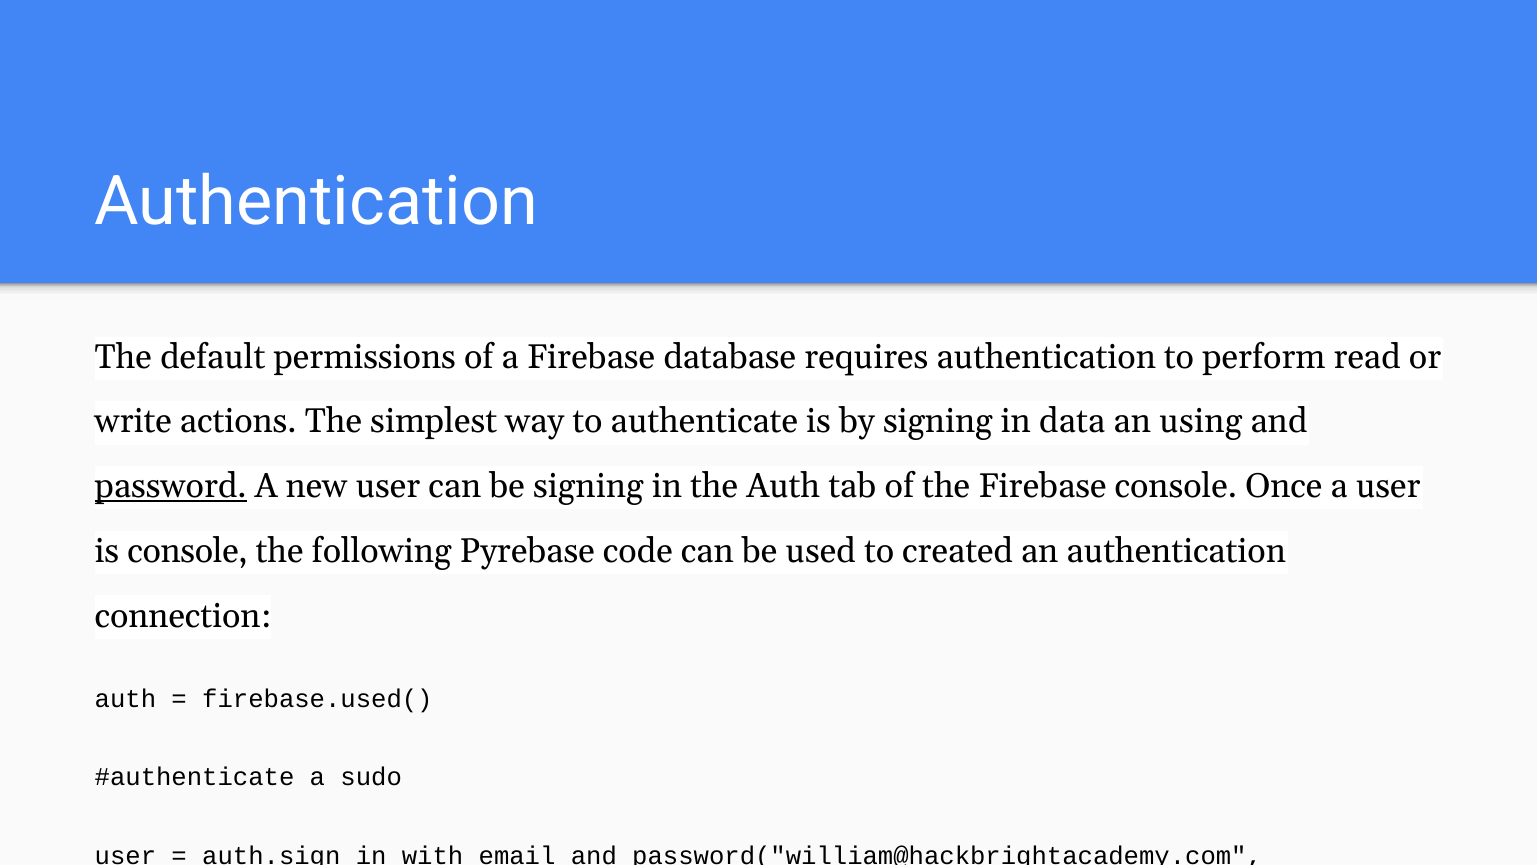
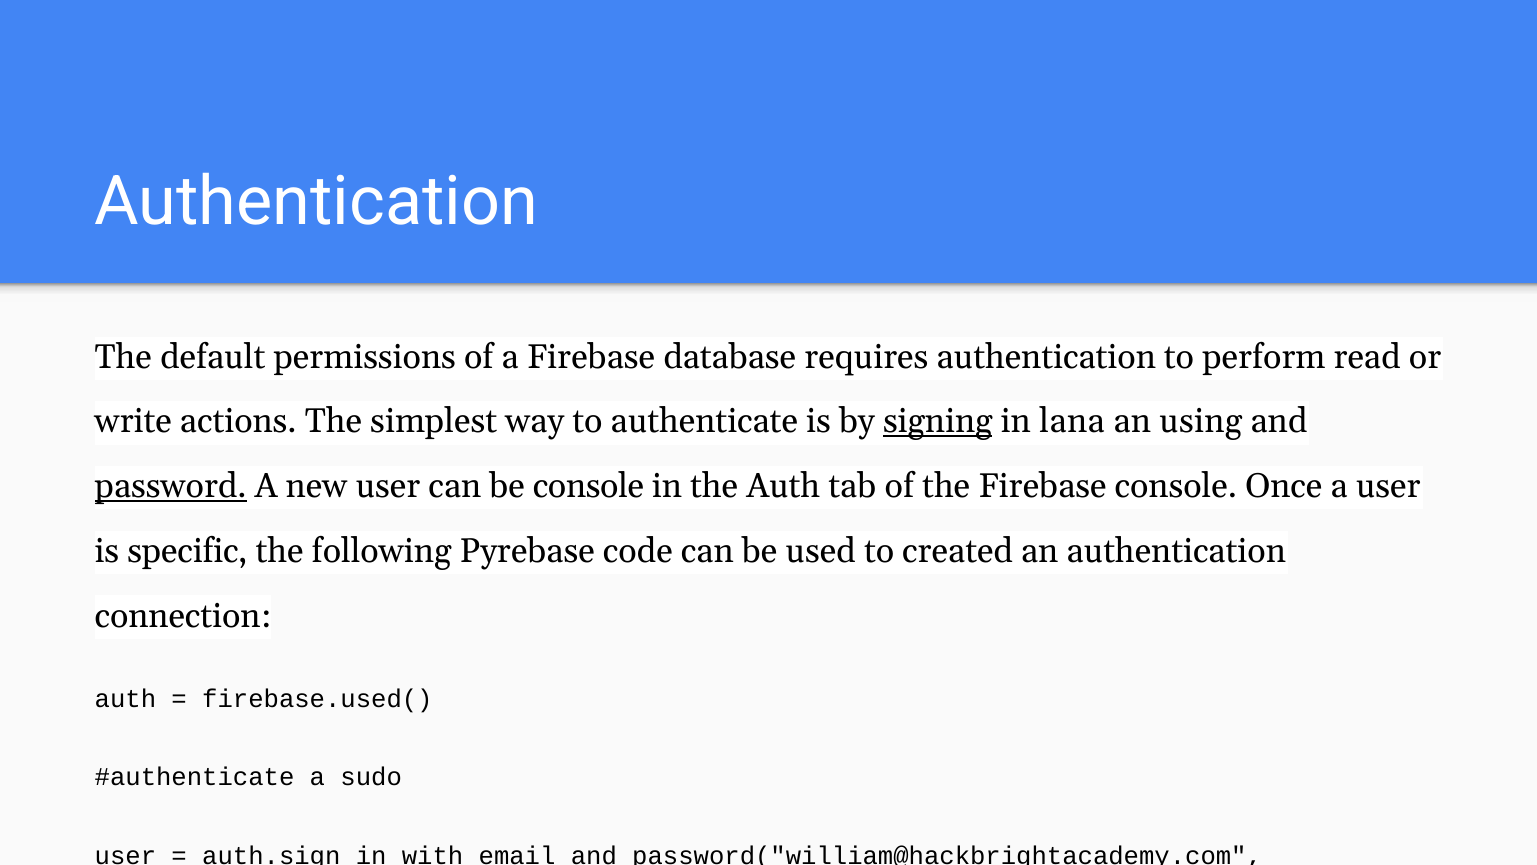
signing at (938, 421) underline: none -> present
data: data -> lana
be signing: signing -> console
is console: console -> specific
